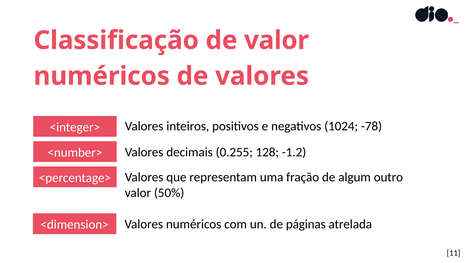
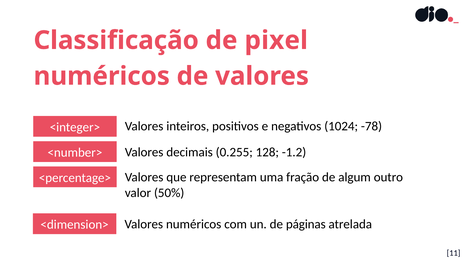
de valor: valor -> pixel
